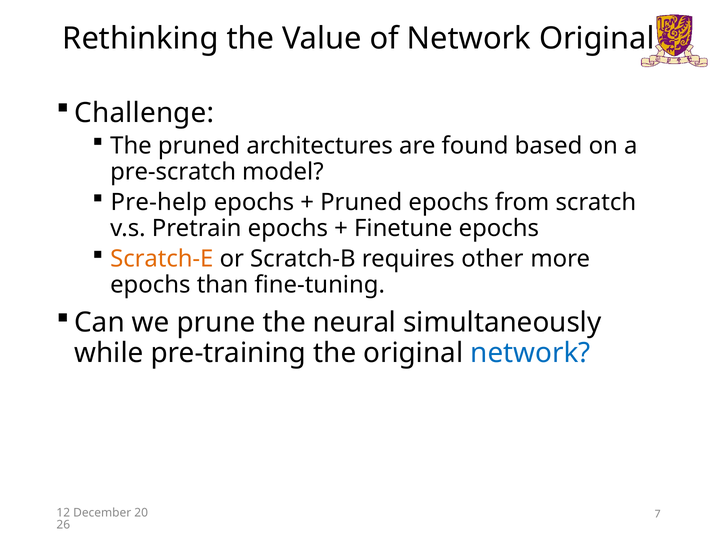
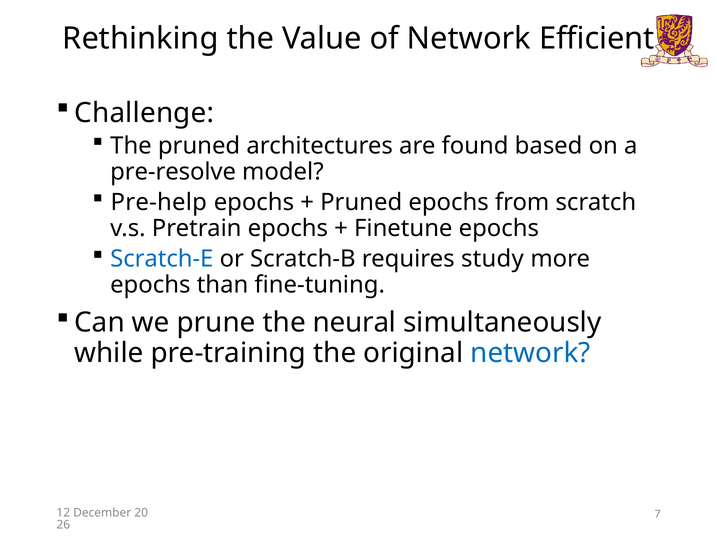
Network Original: Original -> Efficient
pre-scratch: pre-scratch -> pre-resolve
Scratch-E colour: orange -> blue
other: other -> study
